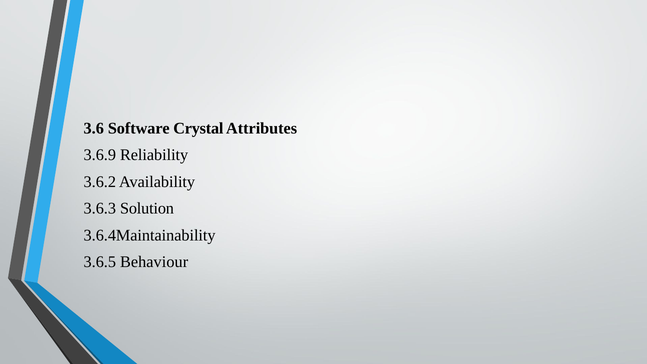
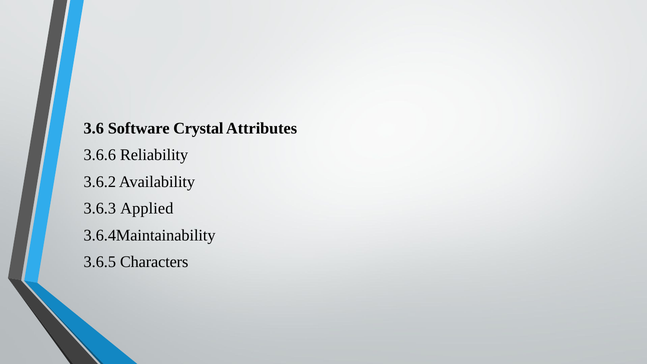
3.6.9: 3.6.9 -> 3.6.6
Solution: Solution -> Applied
Behaviour: Behaviour -> Characters
